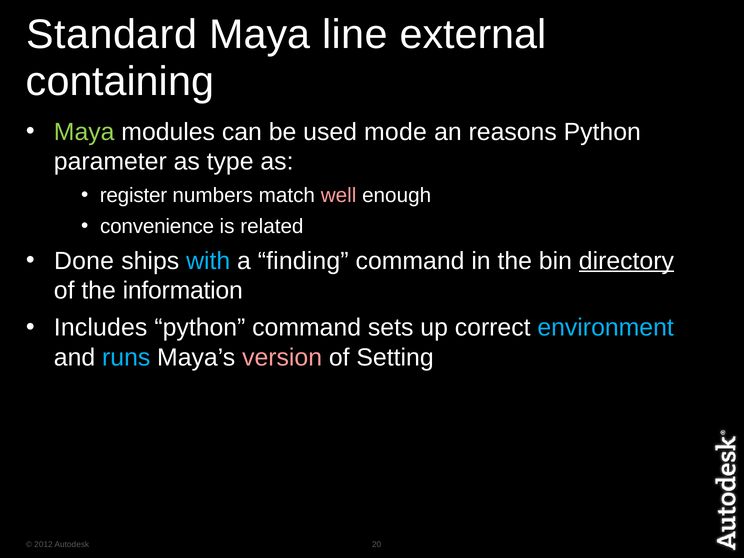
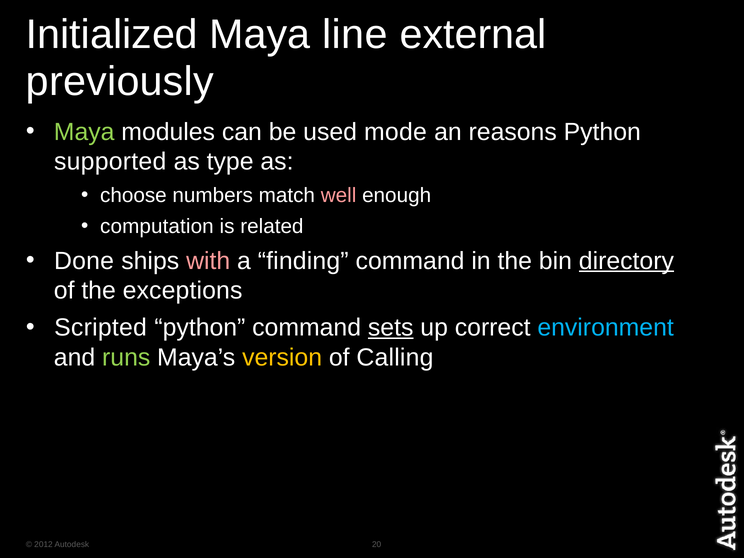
Standard: Standard -> Initialized
containing: containing -> previously
parameter: parameter -> supported
register: register -> choose
convenience: convenience -> computation
with colour: light blue -> pink
information: information -> exceptions
Includes: Includes -> Scripted
sets underline: none -> present
runs colour: light blue -> light green
version colour: pink -> yellow
Setting: Setting -> Calling
